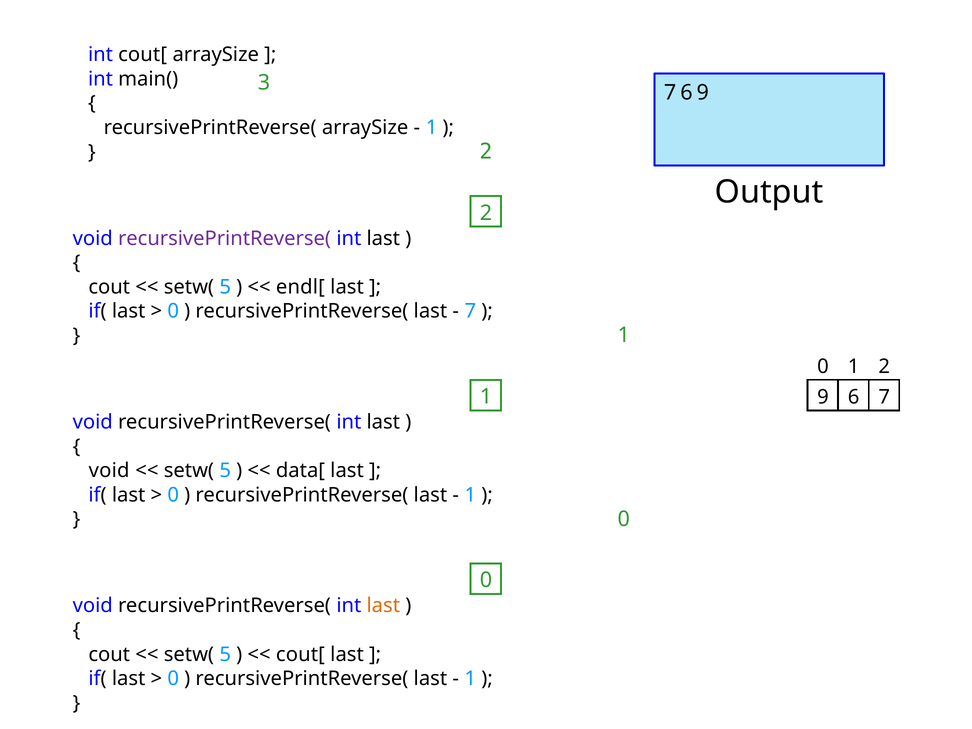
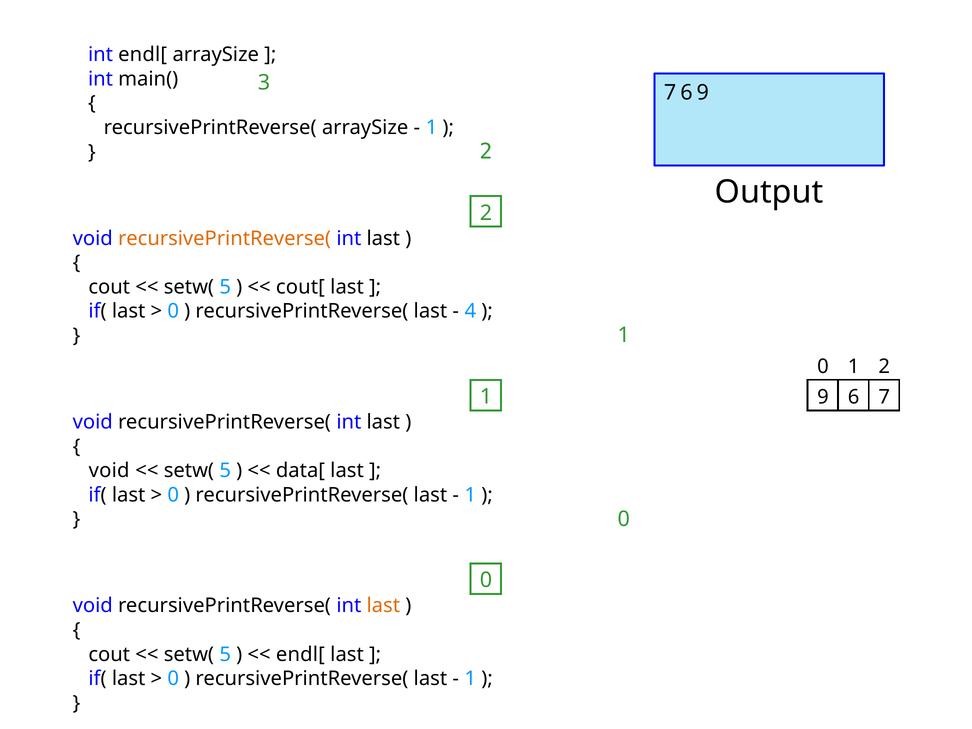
int cout[: cout[ -> endl[
recursivePrintReverse( at (224, 238) colour: purple -> orange
endl[: endl[ -> cout[
7 at (470, 311): 7 -> 4
cout[ at (300, 654): cout[ -> endl[
